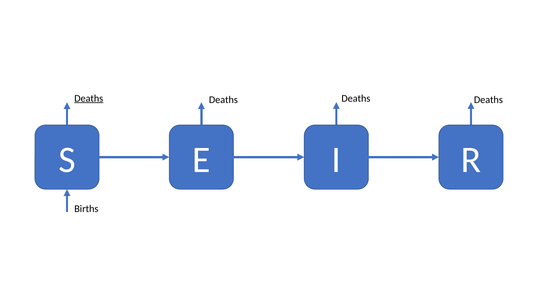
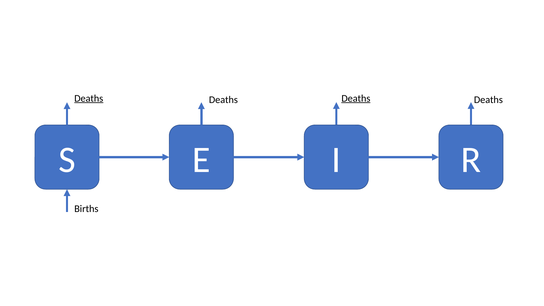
Deaths at (356, 98) underline: none -> present
